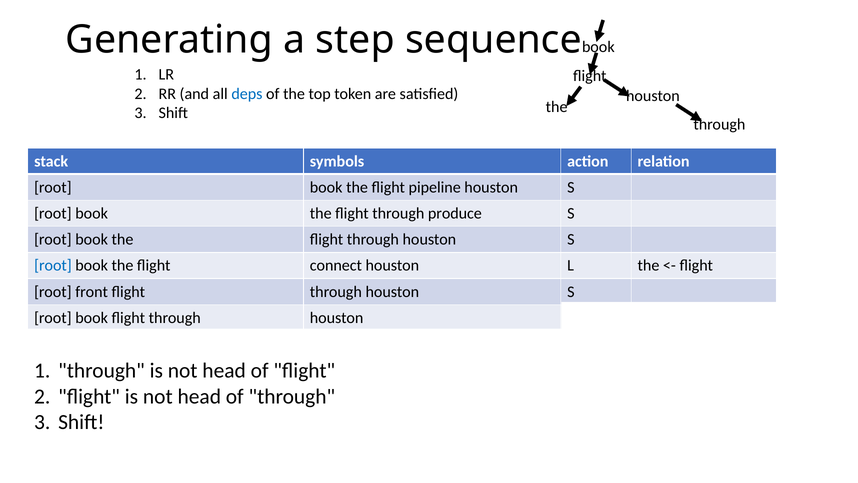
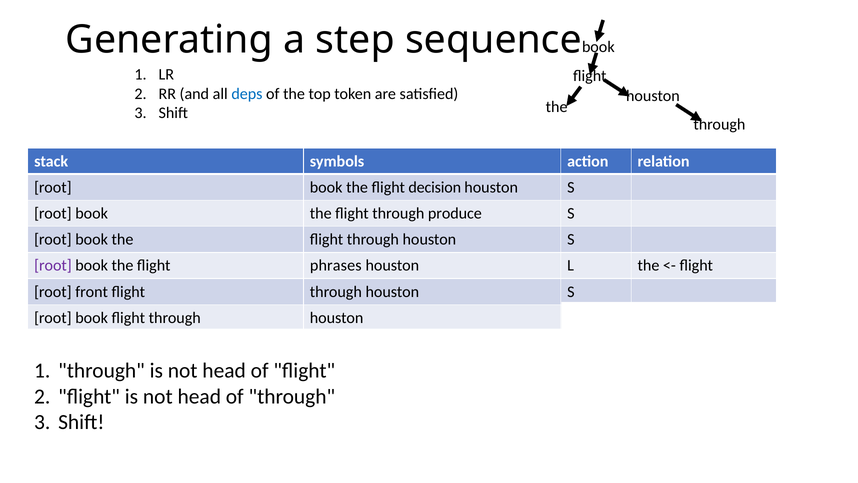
pipeline: pipeline -> decision
root at (53, 265) colour: blue -> purple
connect: connect -> phrases
